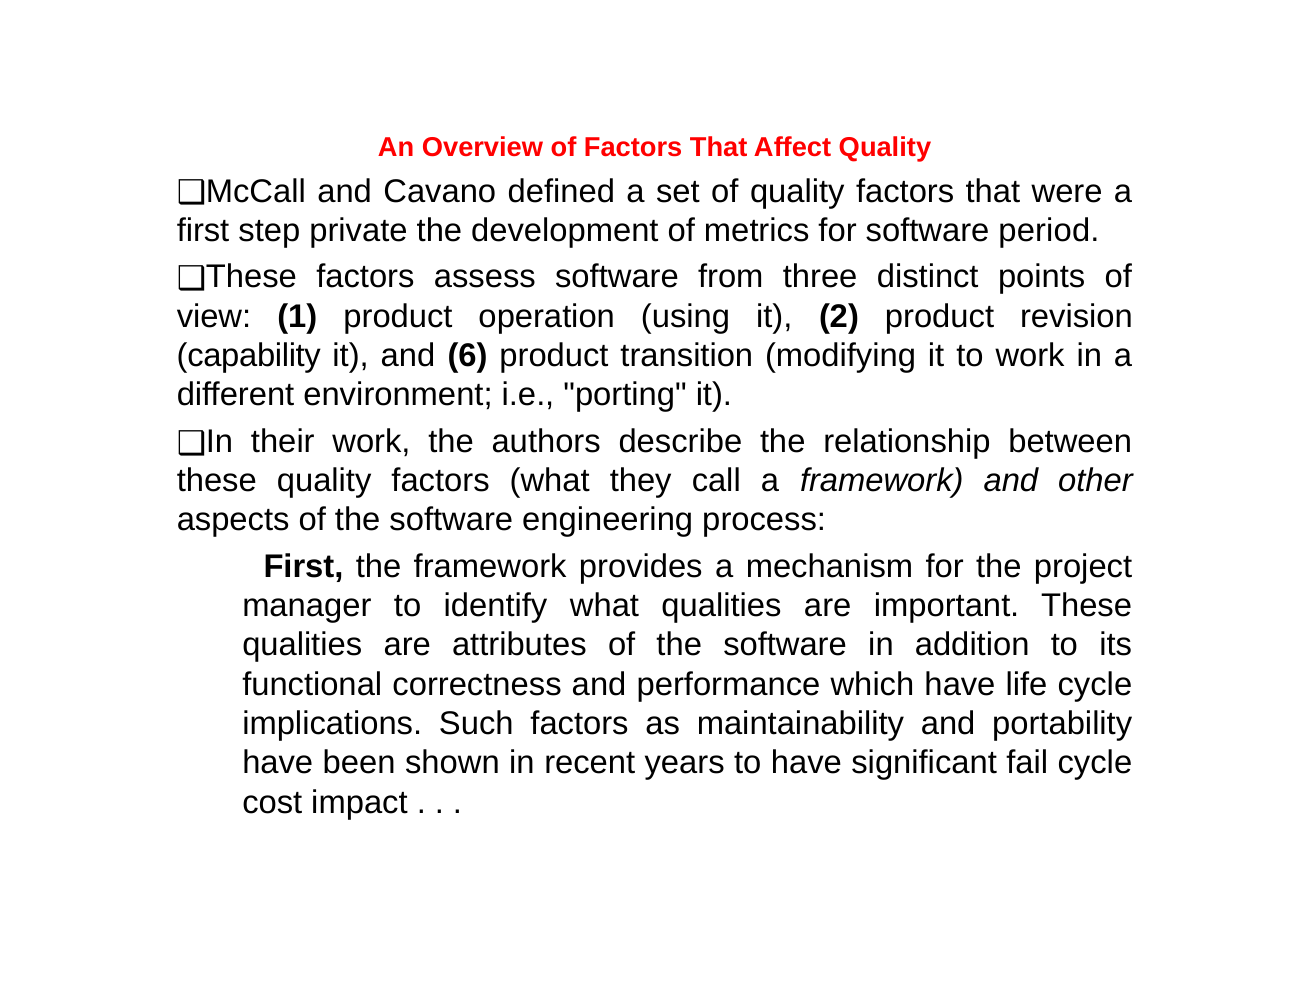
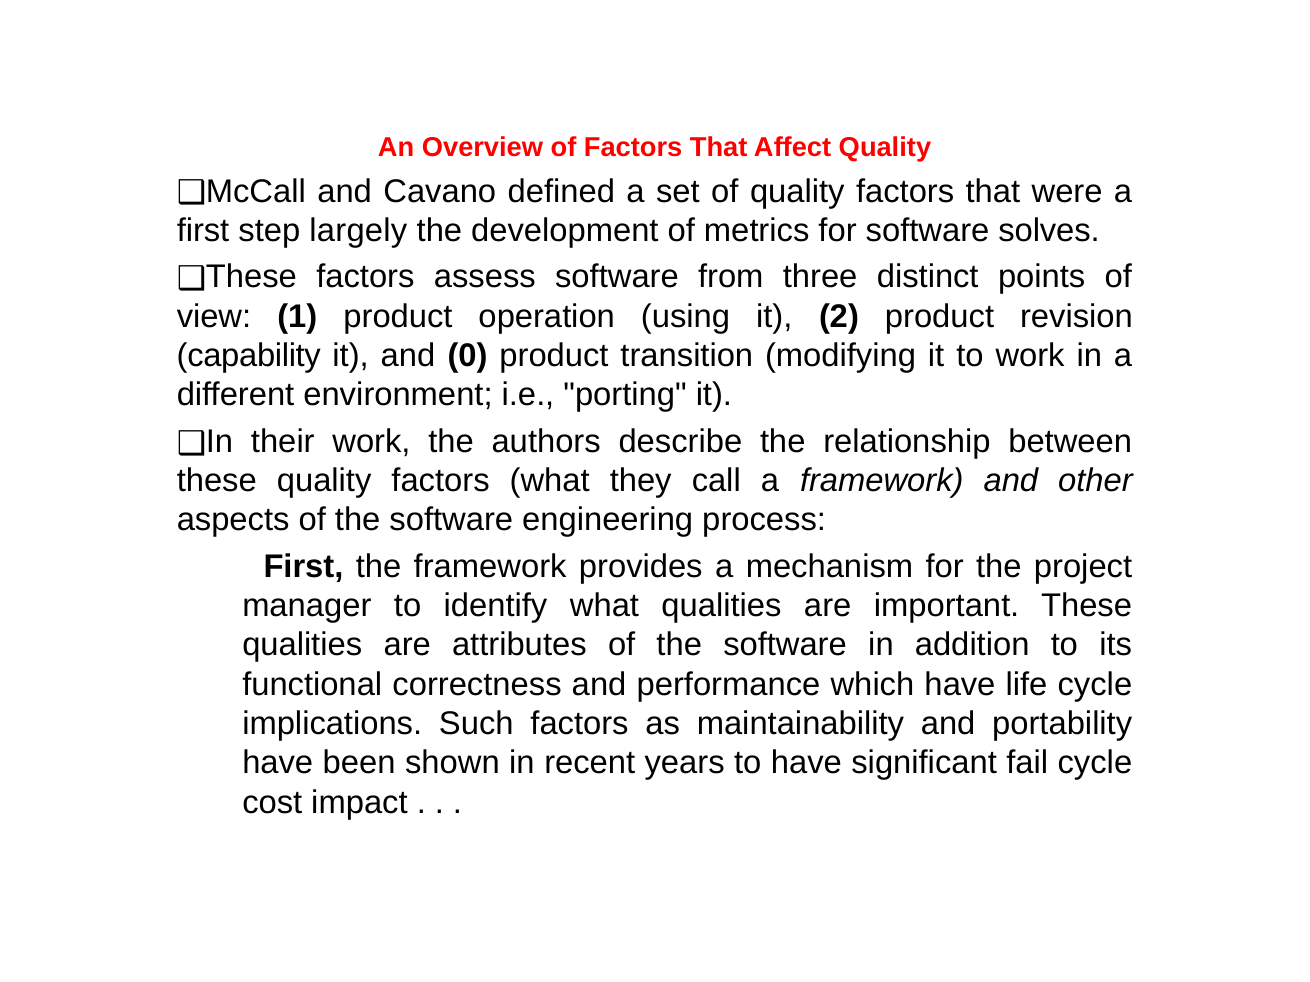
private: private -> largely
period: period -> solves
6: 6 -> 0
